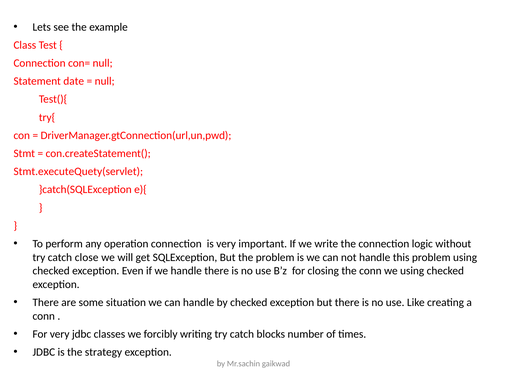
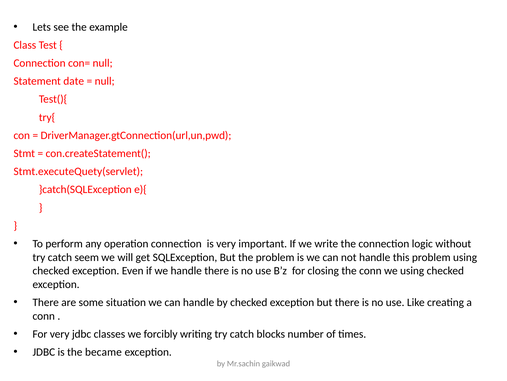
close: close -> seem
strategy: strategy -> became
